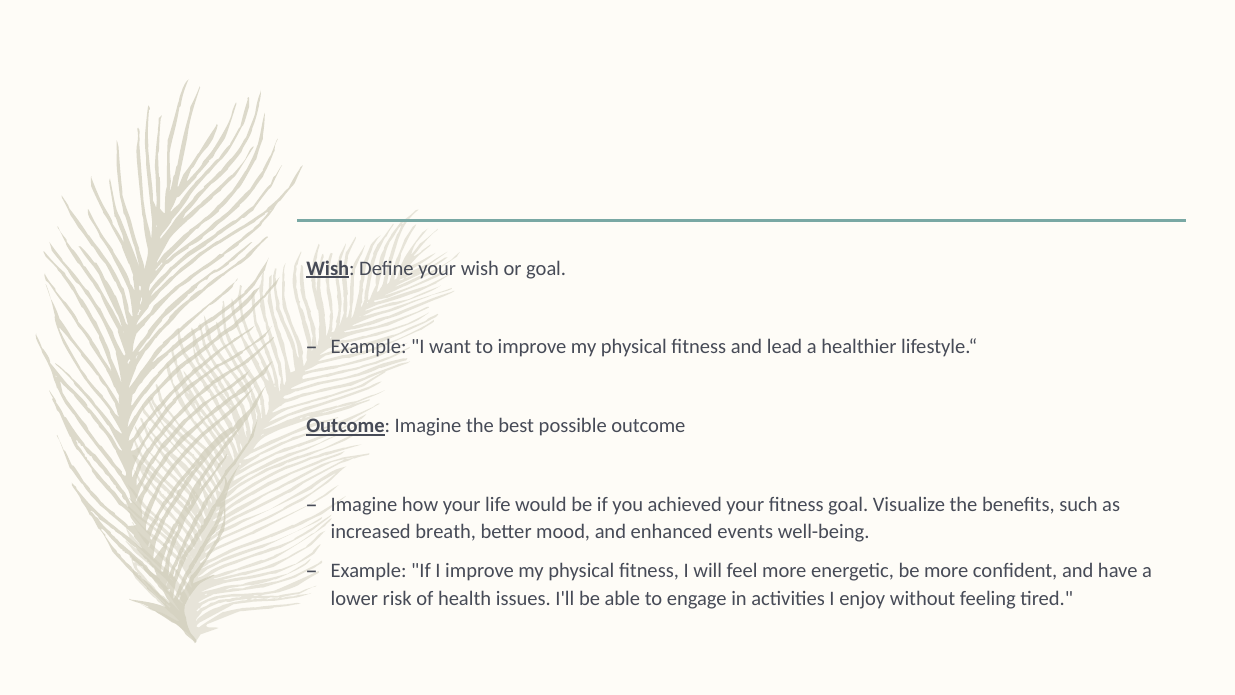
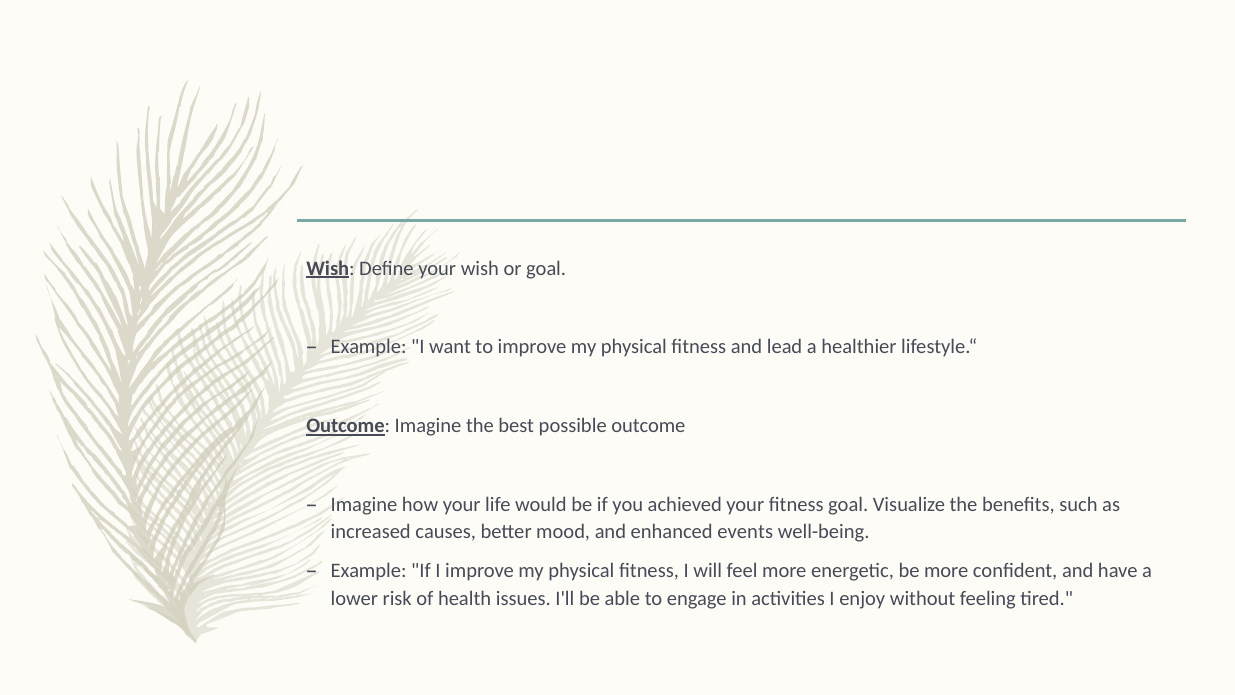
breath: breath -> causes
